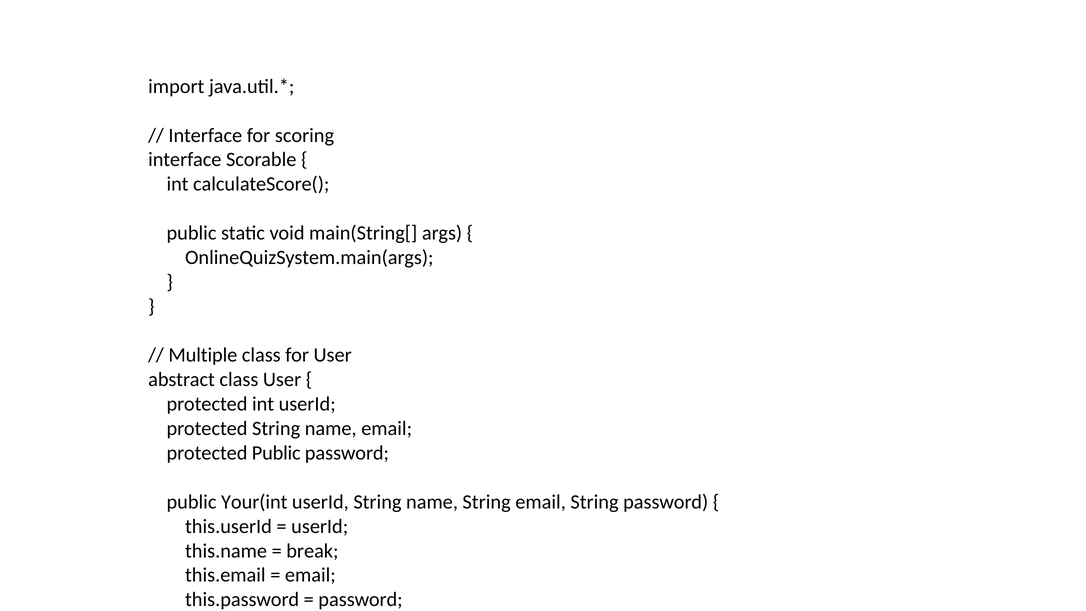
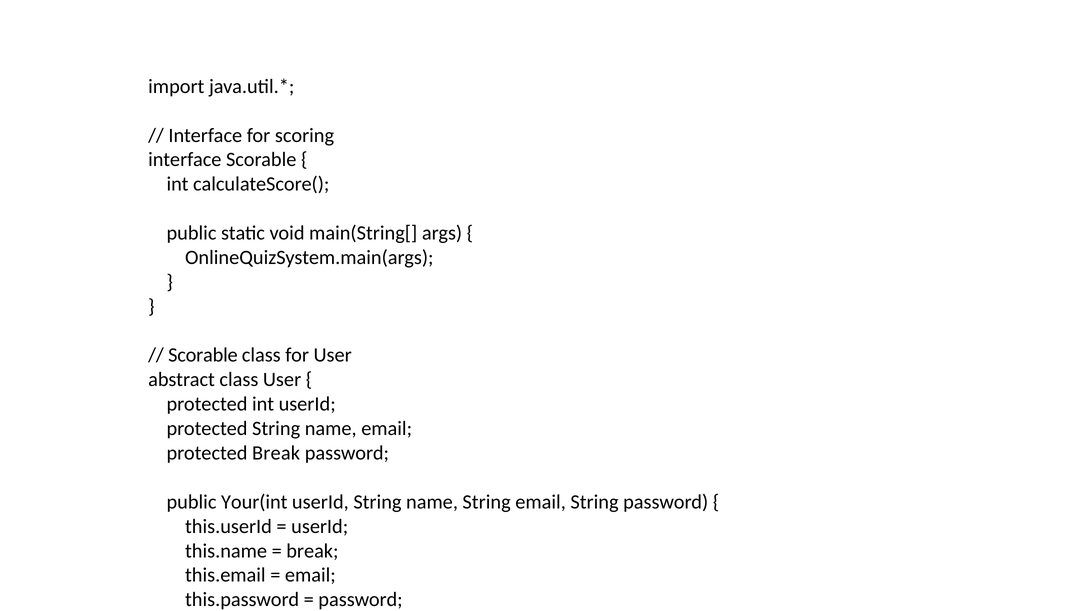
Multiple at (203, 355): Multiple -> Scorable
protected Public: Public -> Break
